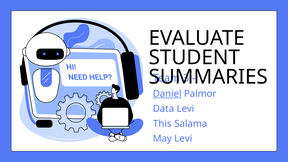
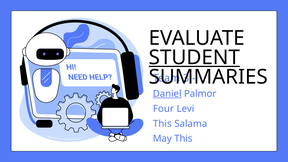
STUDENT underline: none -> present
Data: Data -> Four
May Levi: Levi -> This
